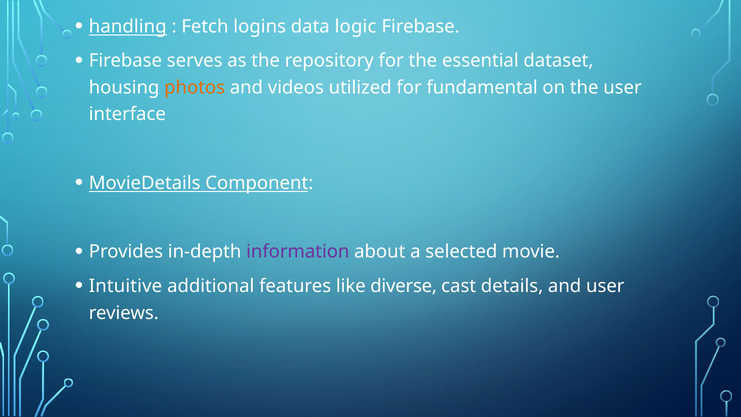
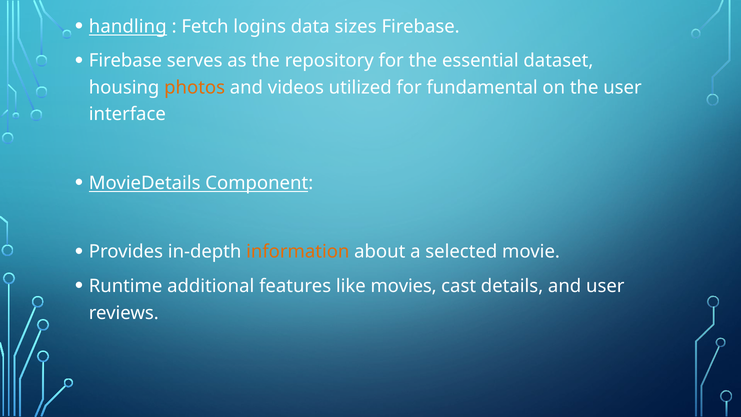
logic: logic -> sizes
information colour: purple -> orange
Intuitive: Intuitive -> Runtime
diverse: diverse -> movies
